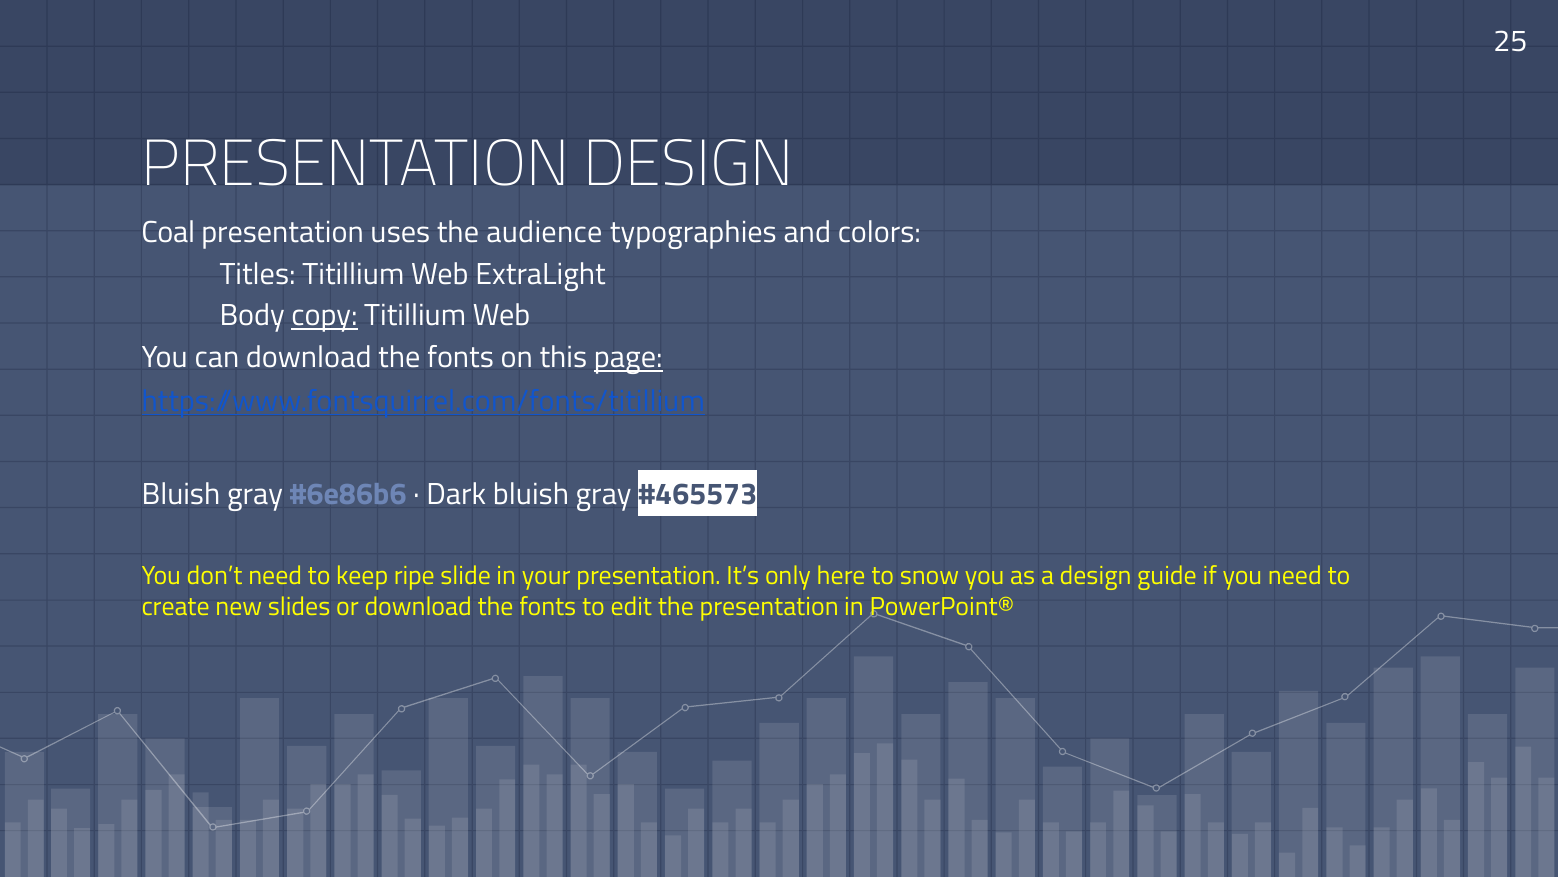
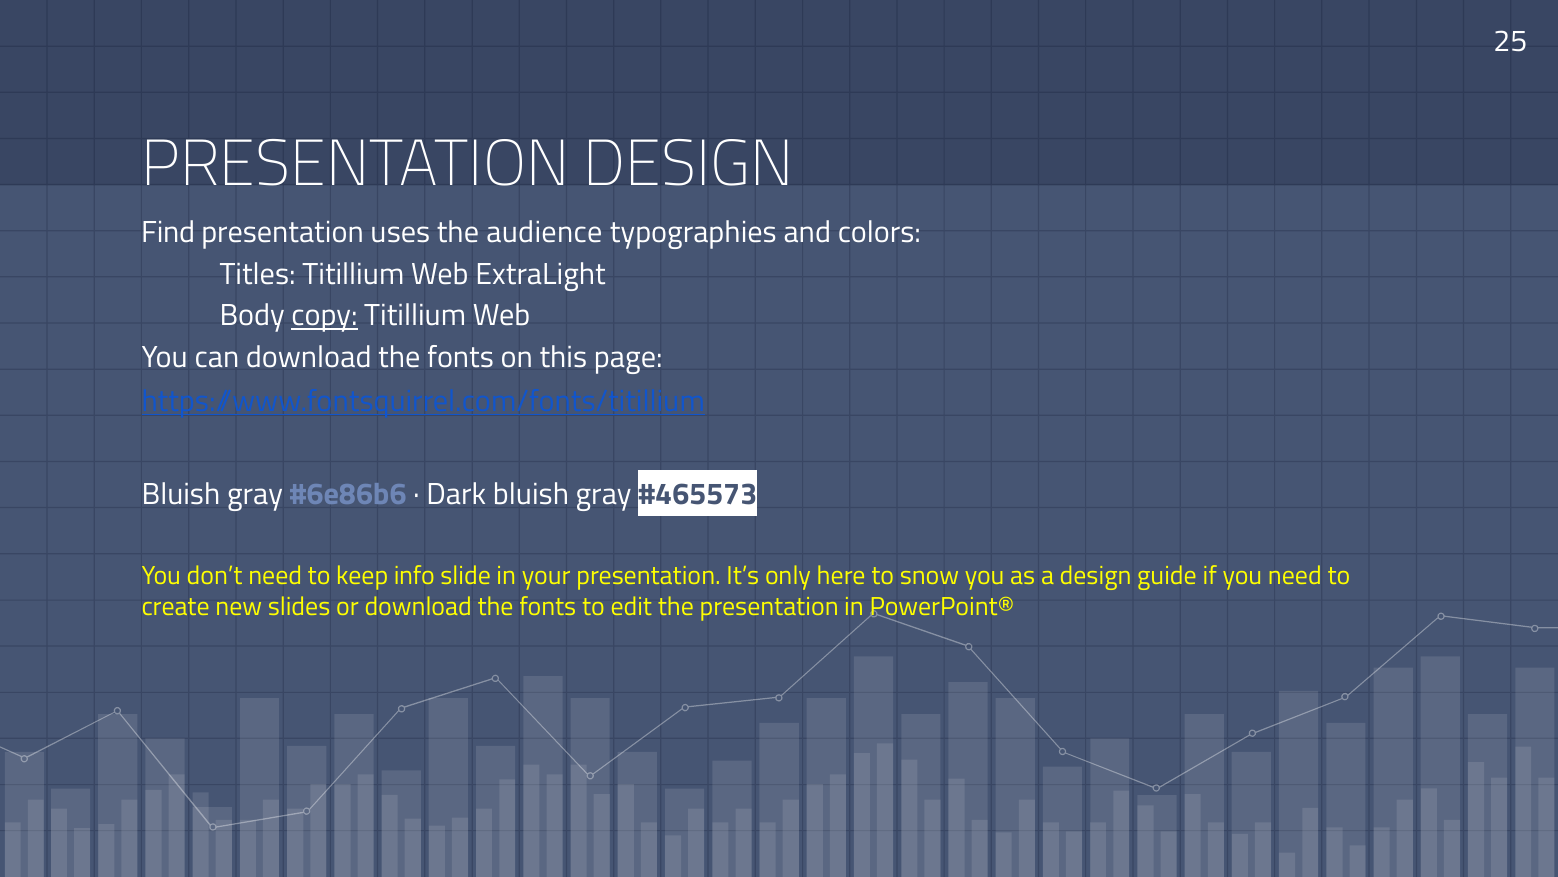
Coal: Coal -> Find
page underline: present -> none
ripe: ripe -> info
